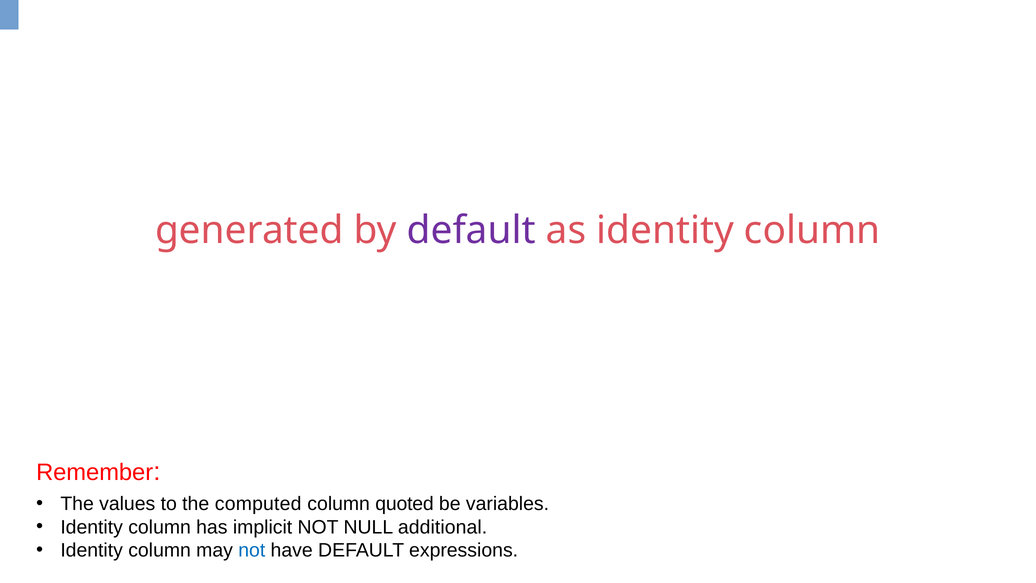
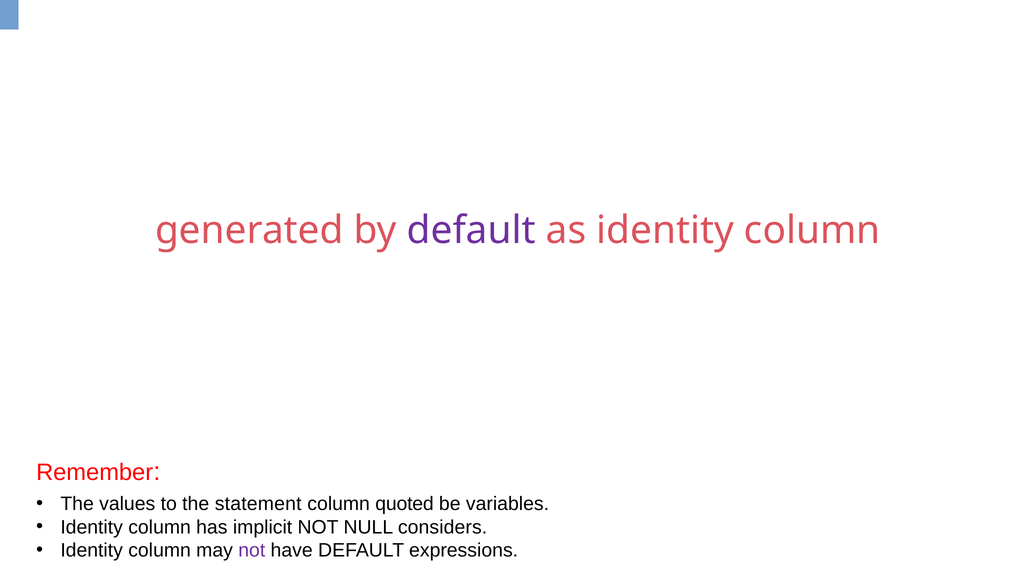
computed: computed -> statement
additional: additional -> considers
not at (252, 550) colour: blue -> purple
